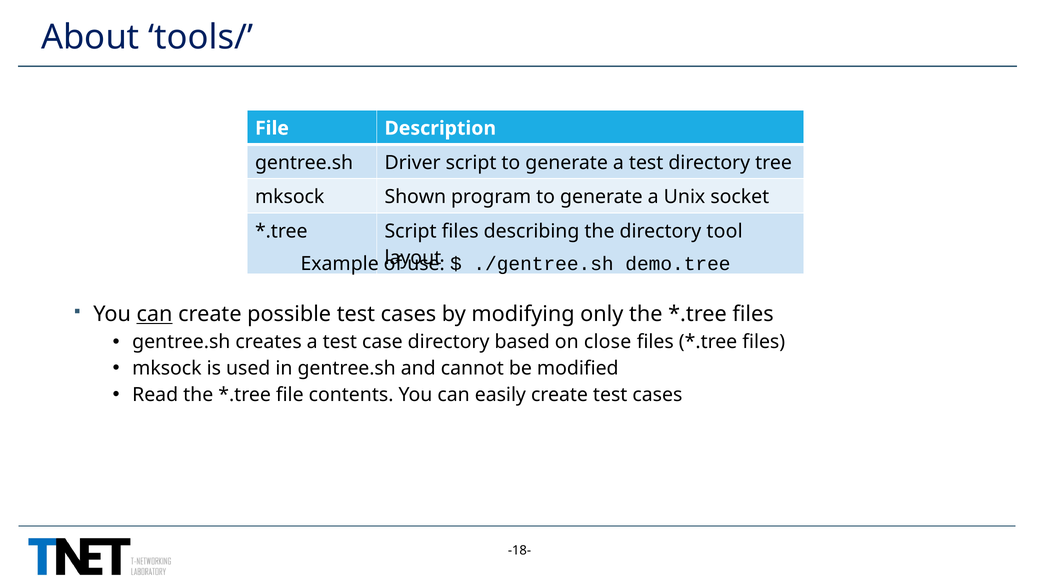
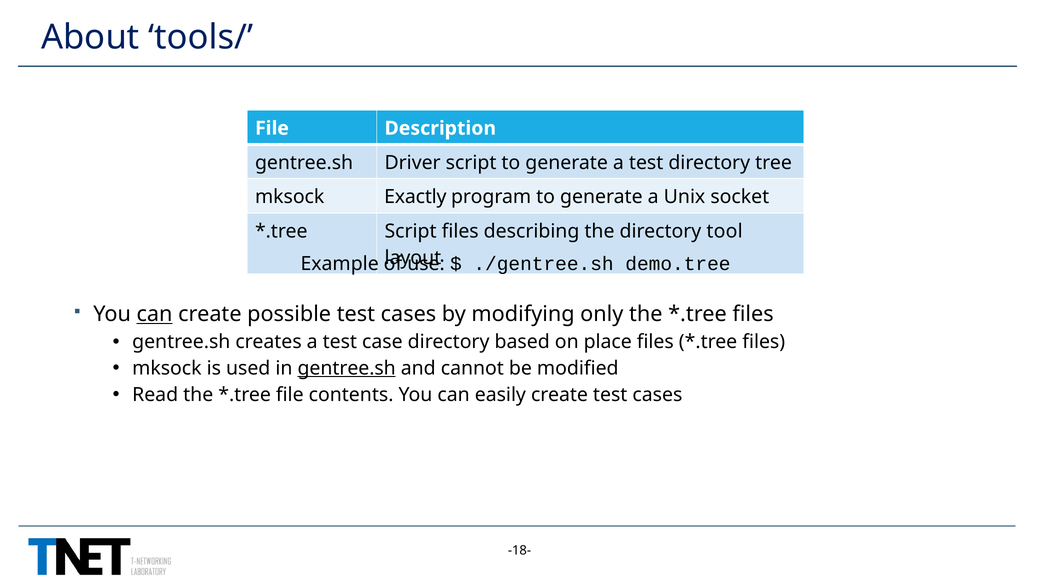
Shown: Shown -> Exactly
close: close -> place
gentree.sh at (347, 369) underline: none -> present
